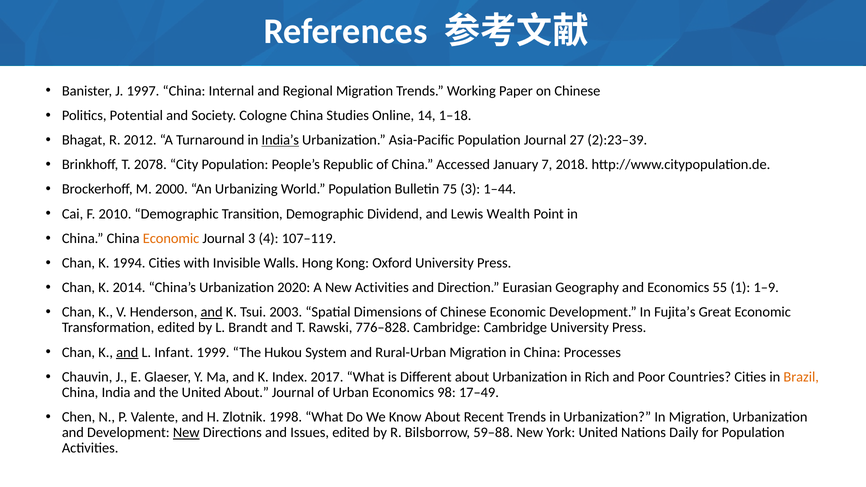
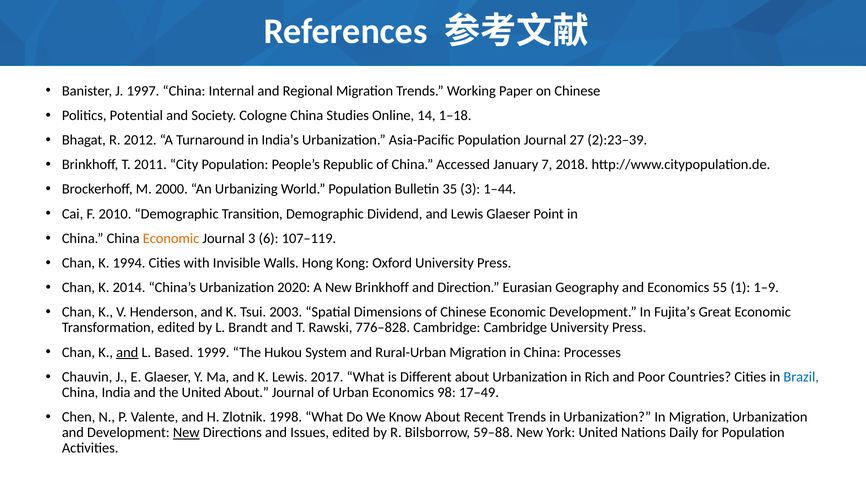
India’s underline: present -> none
2078: 2078 -> 2011
75: 75 -> 35
Lewis Wealth: Wealth -> Glaeser
4: 4 -> 6
New Activities: Activities -> Brinkhoff
and at (212, 312) underline: present -> none
Infant: Infant -> Based
K Index: Index -> Lewis
Brazil colour: orange -> blue
